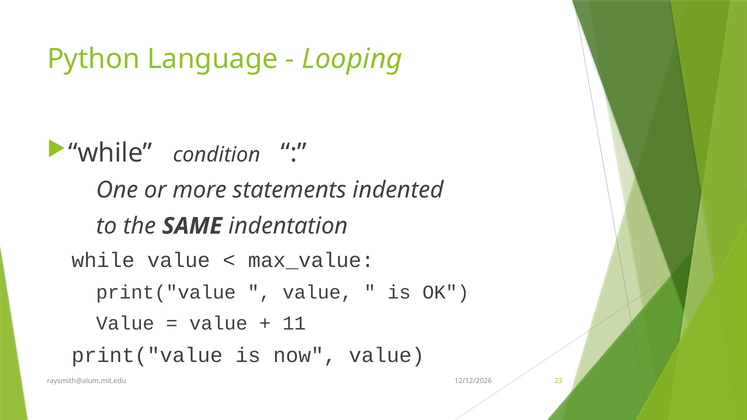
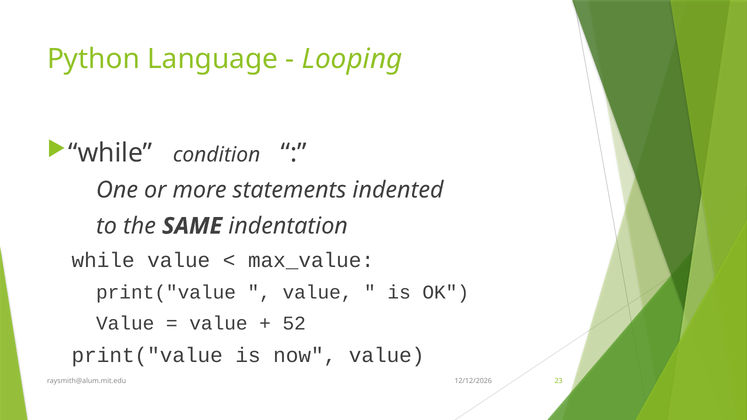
11: 11 -> 52
